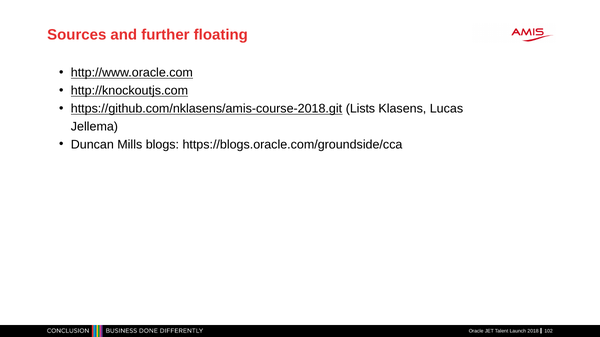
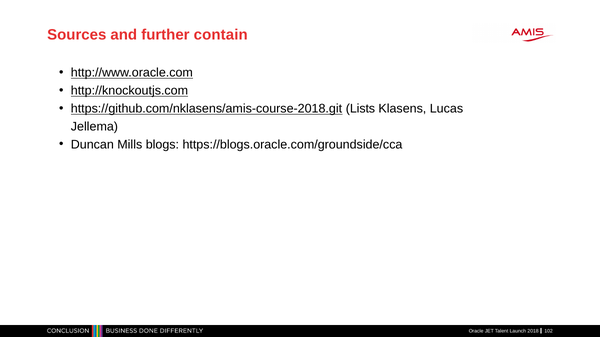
floating: floating -> contain
